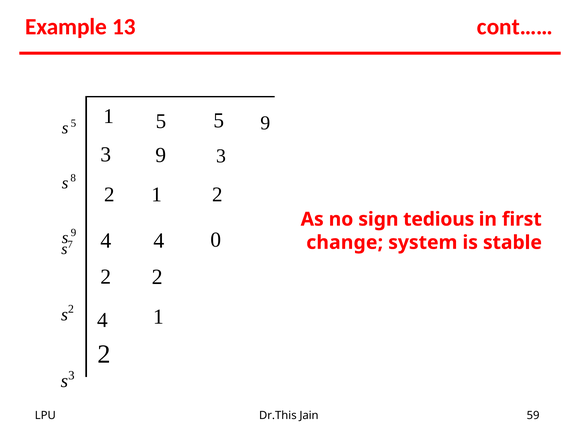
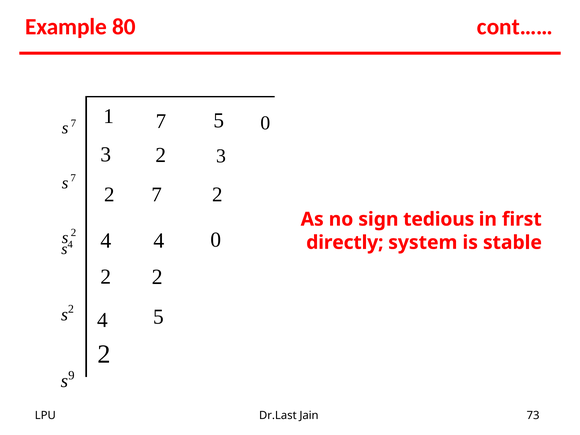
13: 13 -> 80
1 5: 5 -> 7
5 9: 9 -> 0
5 at (73, 123): 5 -> 7
9 at (161, 155): 9 -> 2
8 at (73, 178): 8 -> 7
2 1: 1 -> 7
9 at (74, 233): 9 -> 2
change: change -> directly
7 at (70, 244): 7 -> 4
4 1: 1 -> 5
3 at (71, 375): 3 -> 9
Dr.This: Dr.This -> Dr.Last
59: 59 -> 73
